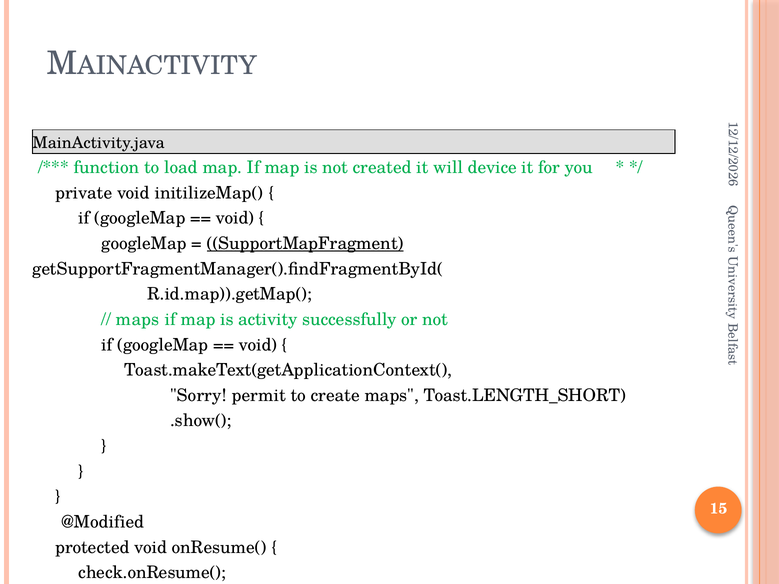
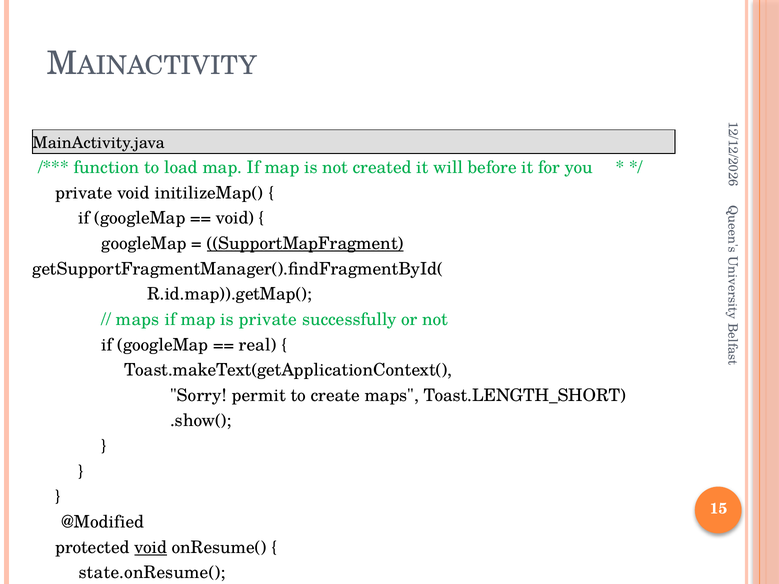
device: device -> before
is activity: activity -> private
void at (258, 345): void -> real
void at (151, 548) underline: none -> present
check.onResume(: check.onResume( -> state.onResume(
